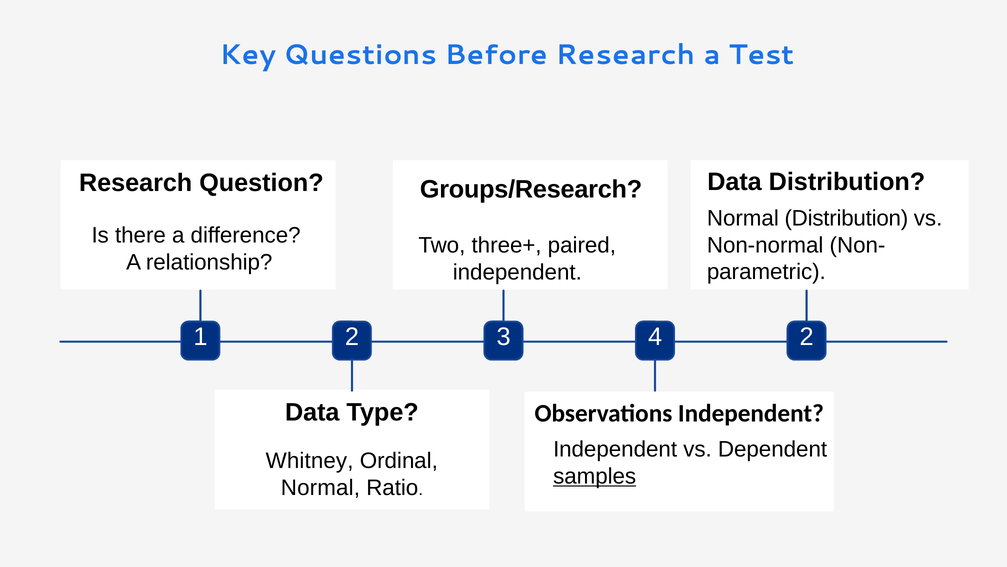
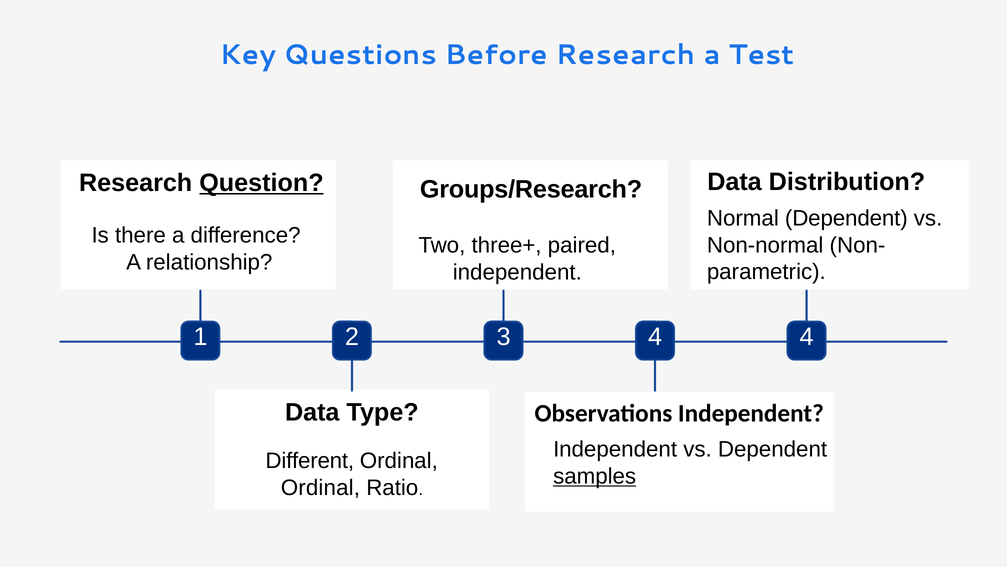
Question underline: none -> present
Normal Distribution: Distribution -> Dependent
4 2: 2 -> 4
Whitney: Whitney -> Different
Normal at (320, 487): Normal -> Ordinal
